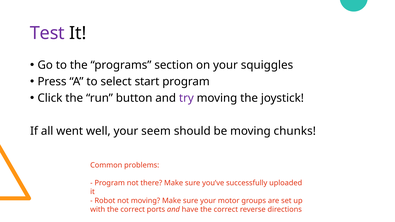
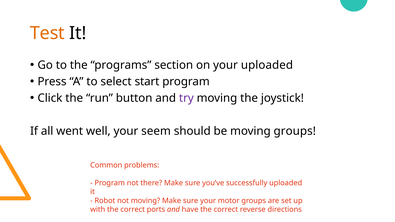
Test colour: purple -> orange
your squiggles: squiggles -> uploaded
moving chunks: chunks -> groups
